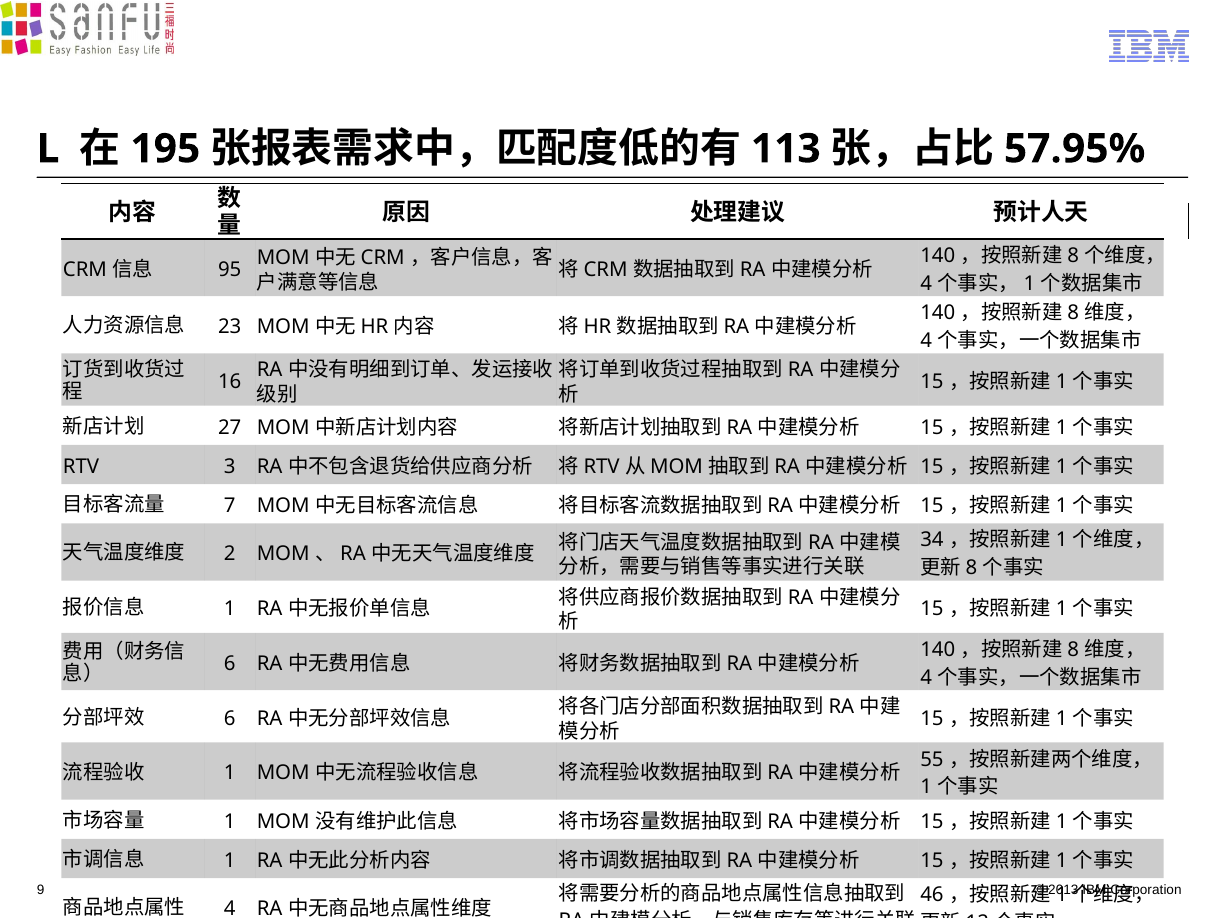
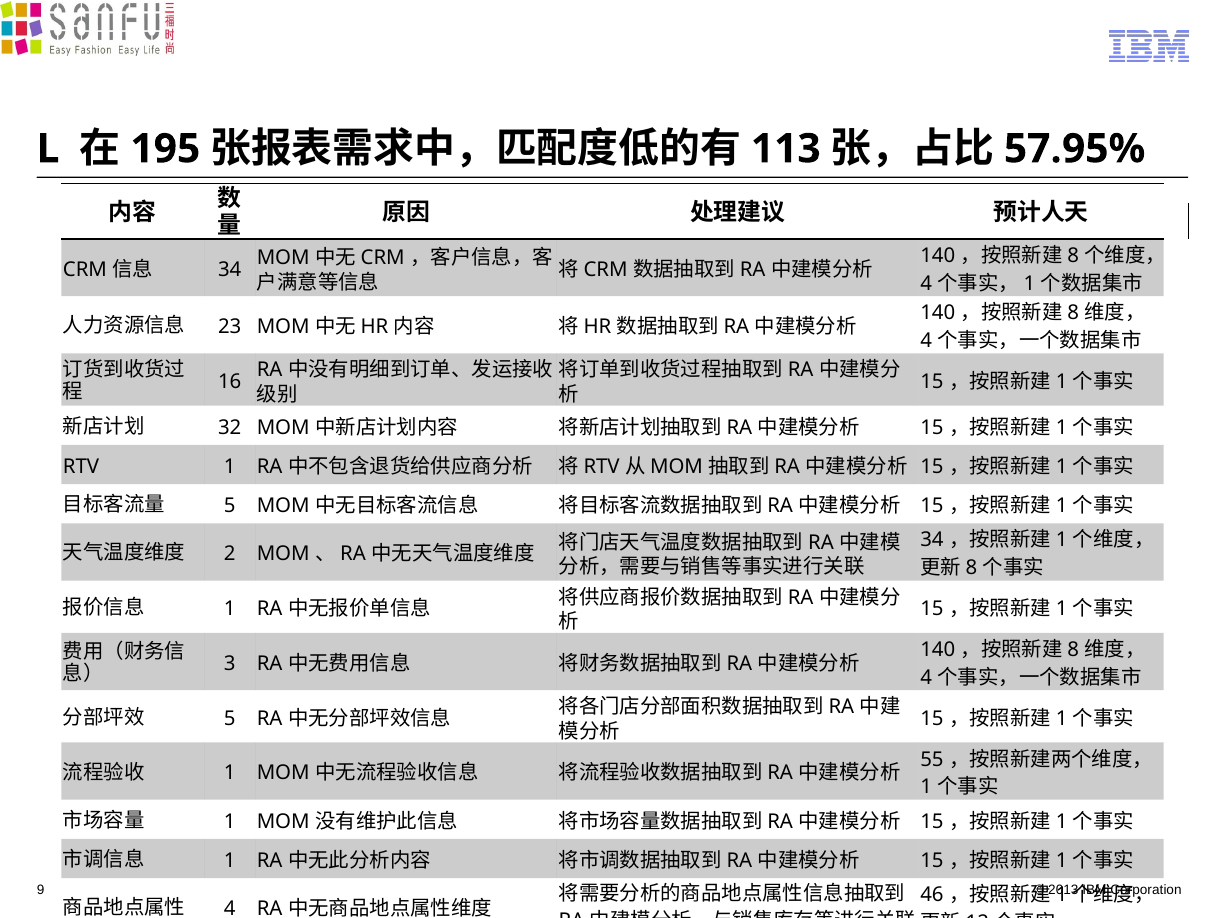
95 at (230, 270): 95 -> 34
27: 27 -> 32
RTV 3: 3 -> 1
7 at (230, 506): 7 -> 5
6 at (230, 664): 6 -> 3
6 at (230, 719): 6 -> 5
